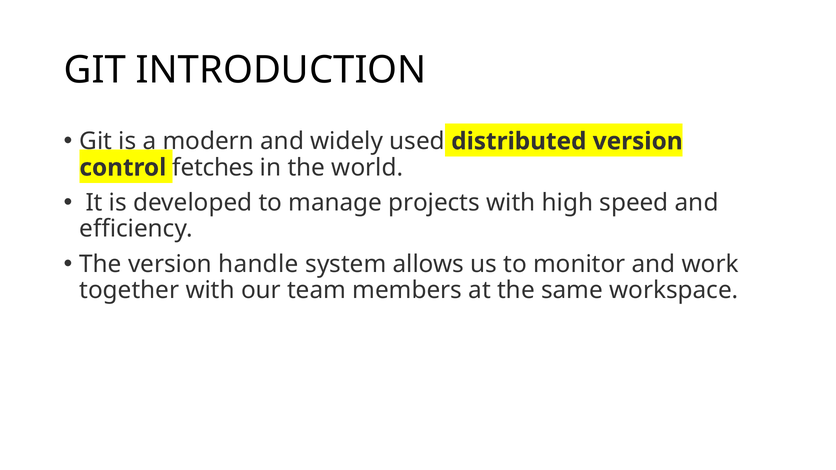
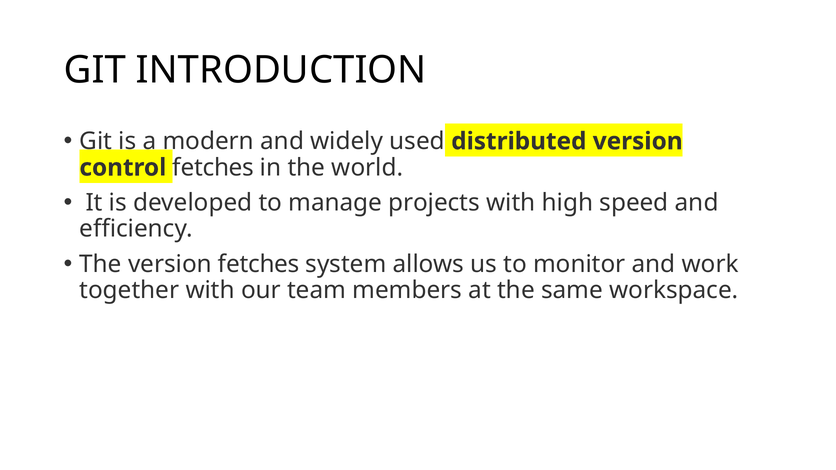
version handle: handle -> fetches
